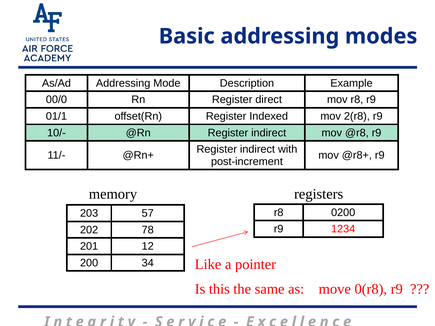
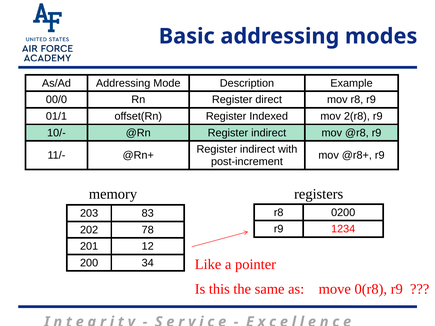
57: 57 -> 83
